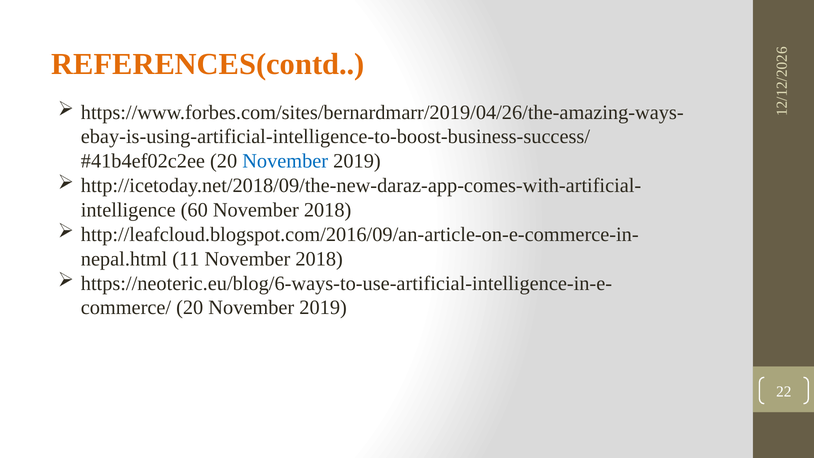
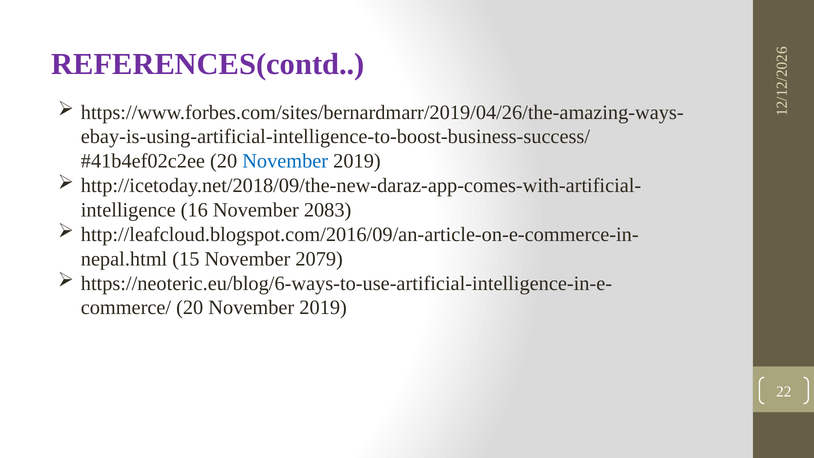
REFERENCES(contd colour: orange -> purple
60: 60 -> 16
2018 at (328, 210): 2018 -> 2083
11: 11 -> 15
2018 at (319, 259): 2018 -> 2079
